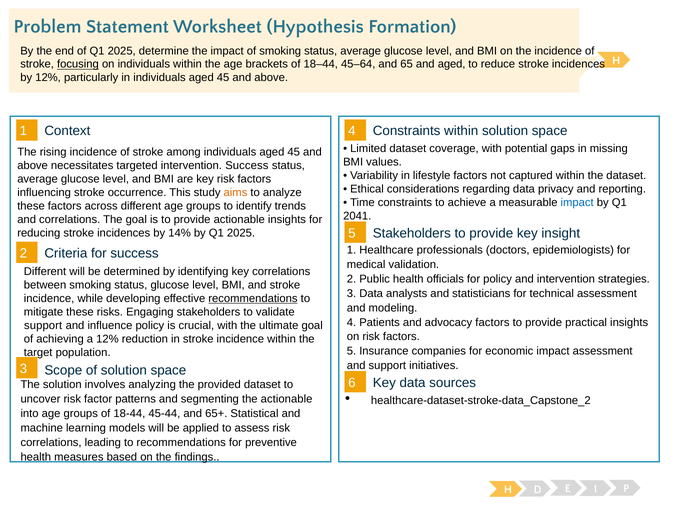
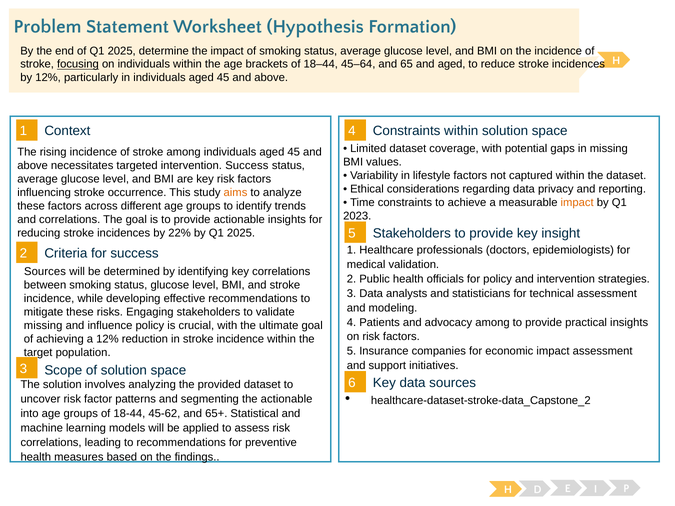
impact at (577, 203) colour: blue -> orange
2041: 2041 -> 2023
14%: 14% -> 22%
Different at (45, 272): Different -> Sources
recommendations at (253, 299) underline: present -> none
advocacy factors: factors -> among
support at (43, 326): support -> missing
45-44: 45-44 -> 45-62
